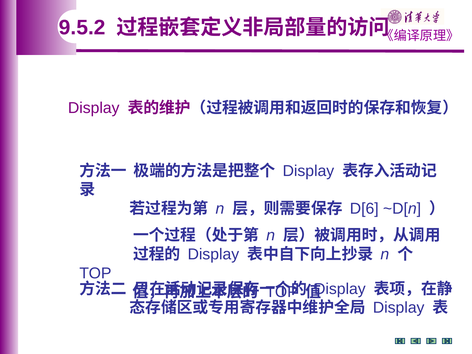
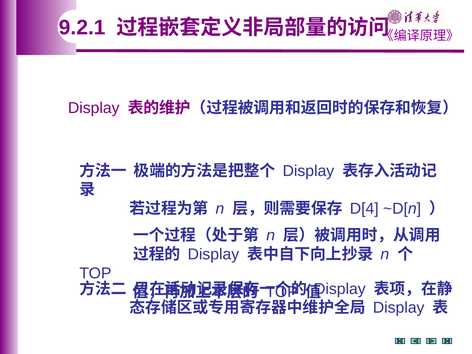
9.5.2: 9.5.2 -> 9.2.1
D[6: D[6 -> D[4
